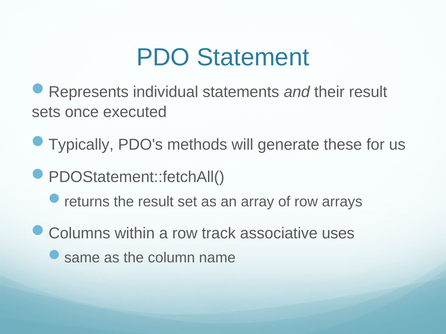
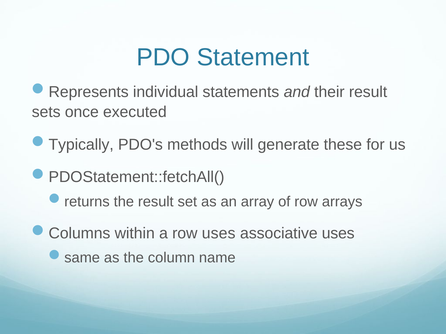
row track: track -> uses
